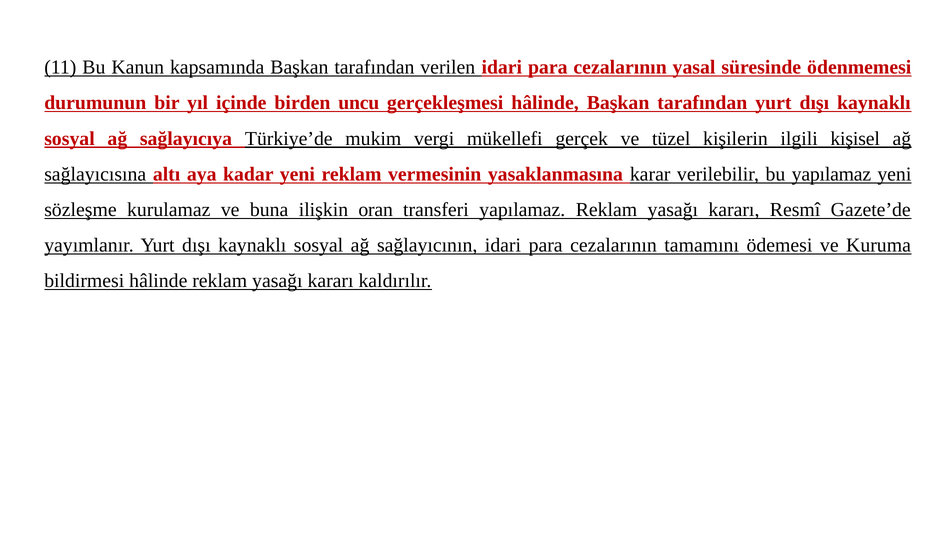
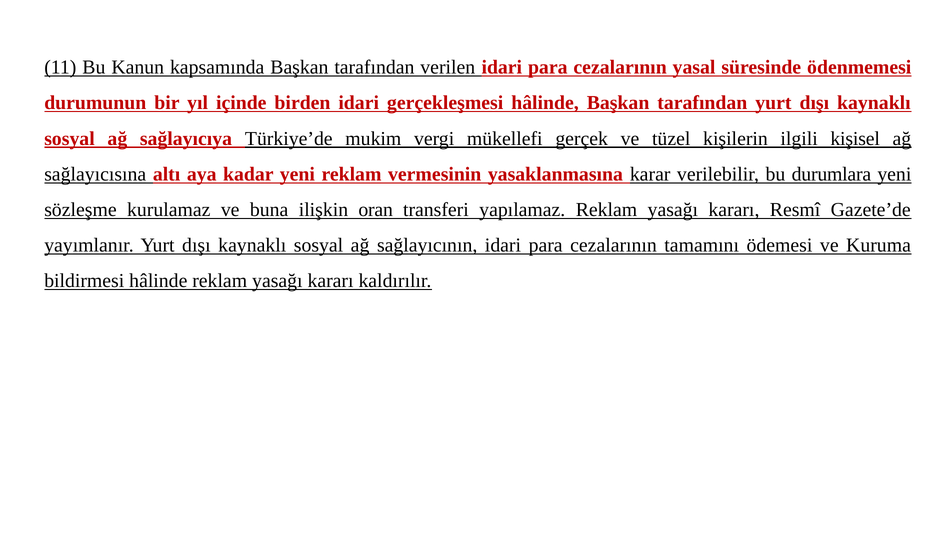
birden uncu: uncu -> idari
bu yapılamaz: yapılamaz -> durumlara
